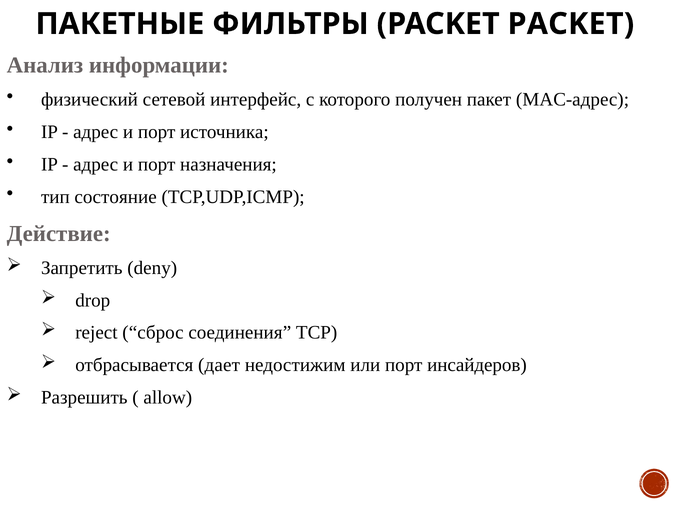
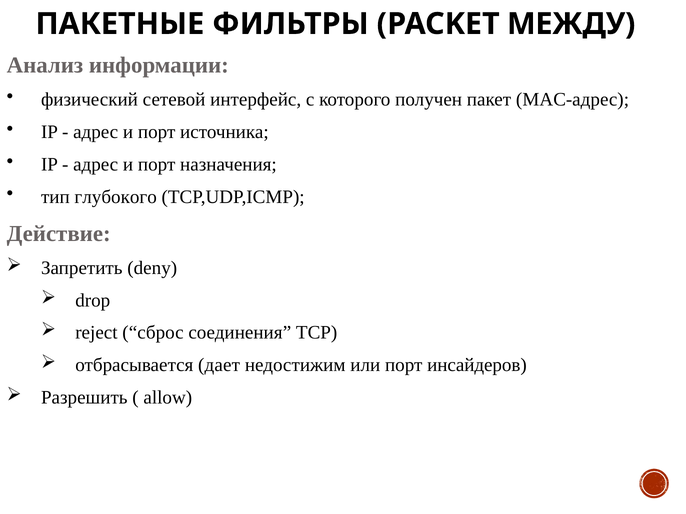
PACKET PACKET: PACKET -> МЕЖДУ
состояние: состояние -> глубокого
